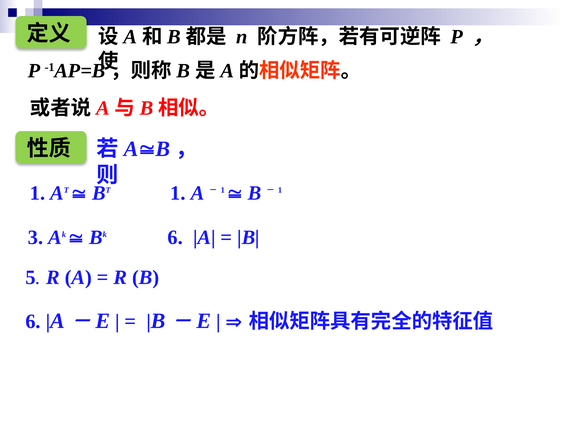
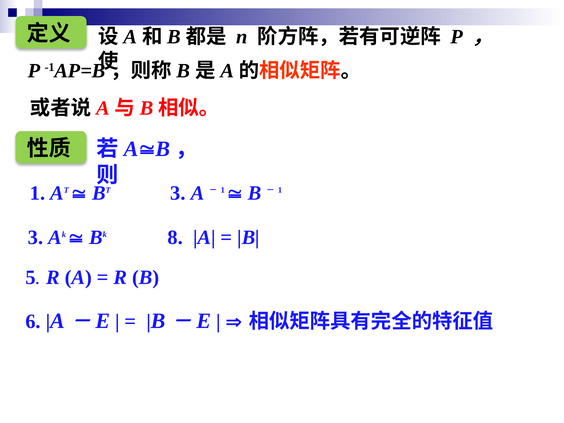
1 at (178, 193): 1 -> 3
6 at (175, 237): 6 -> 8
